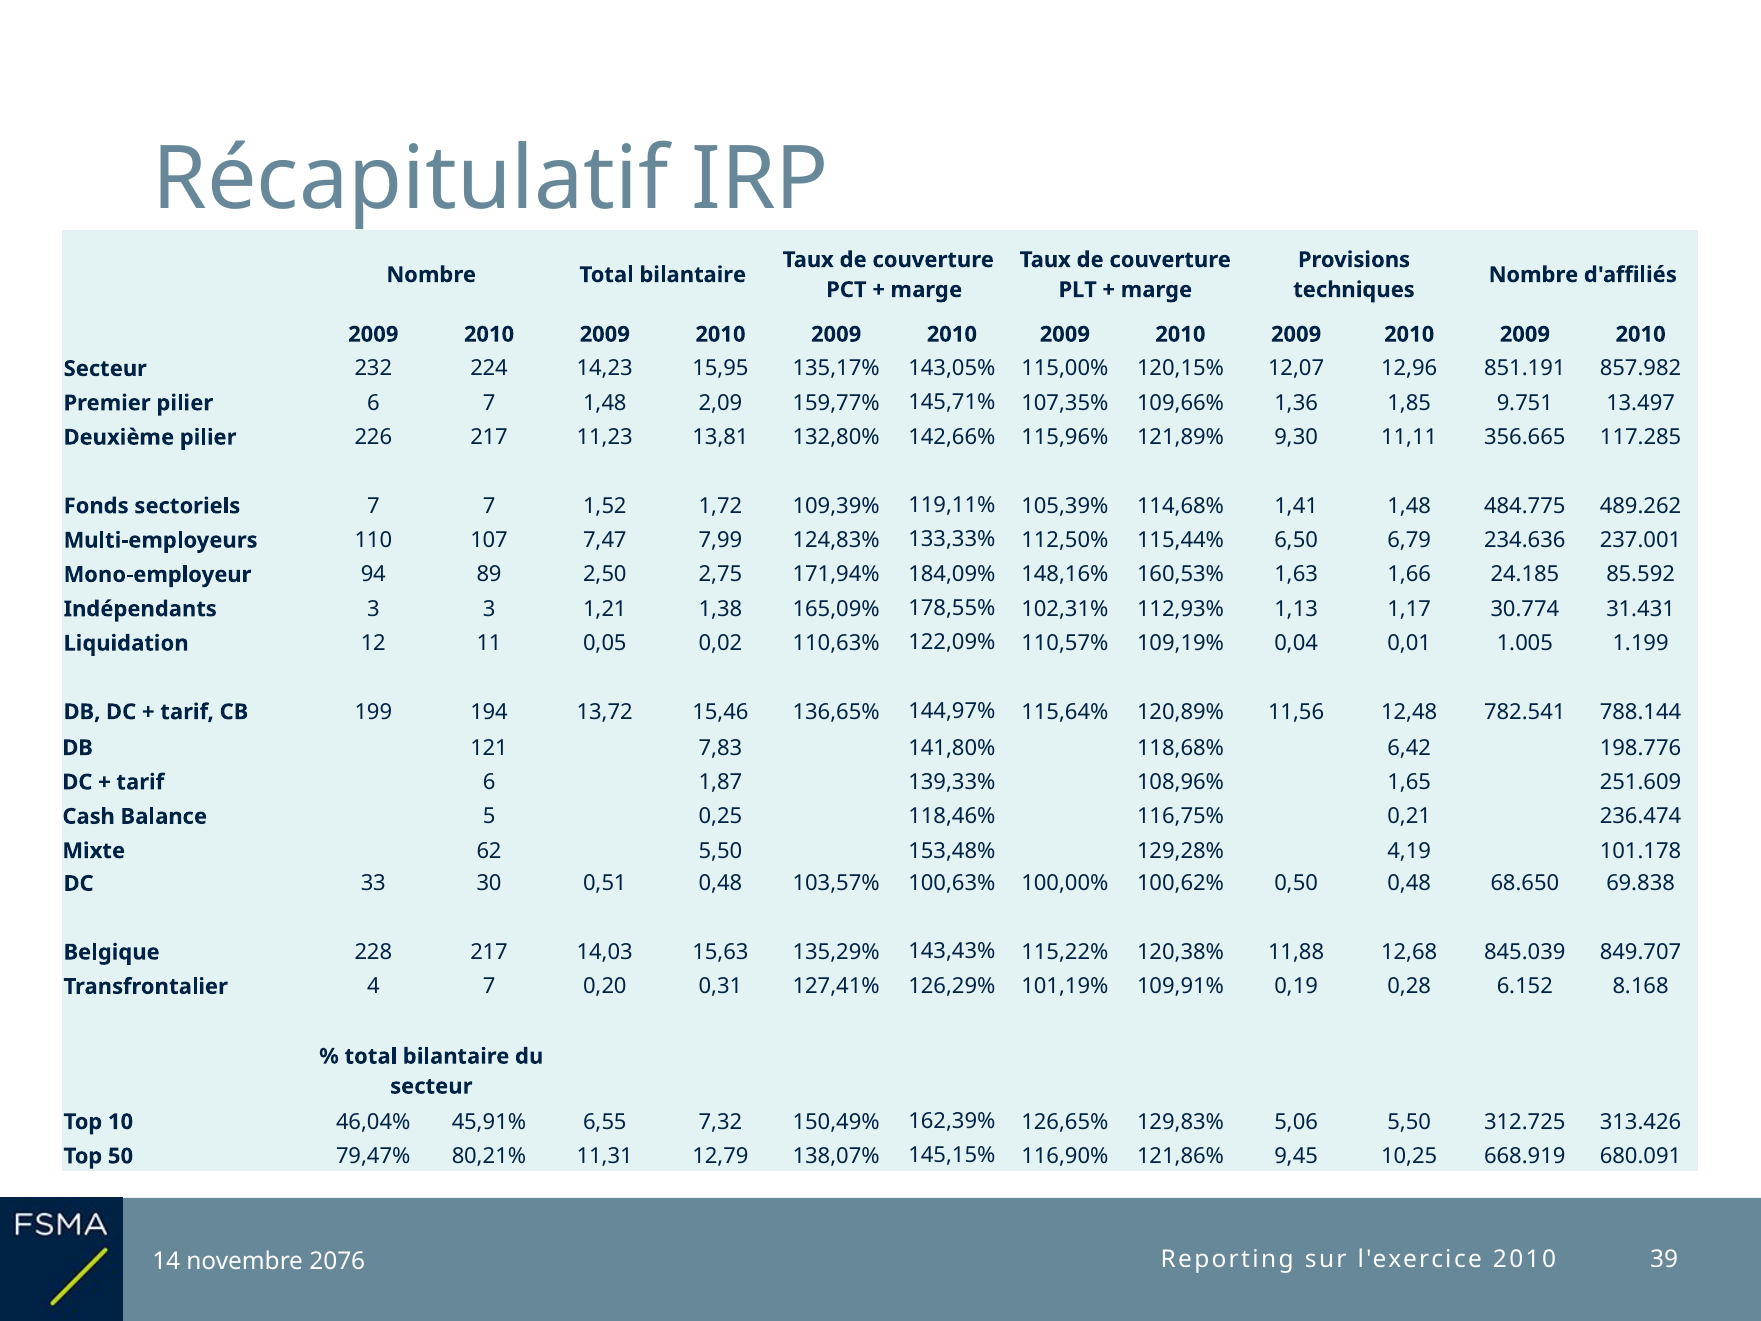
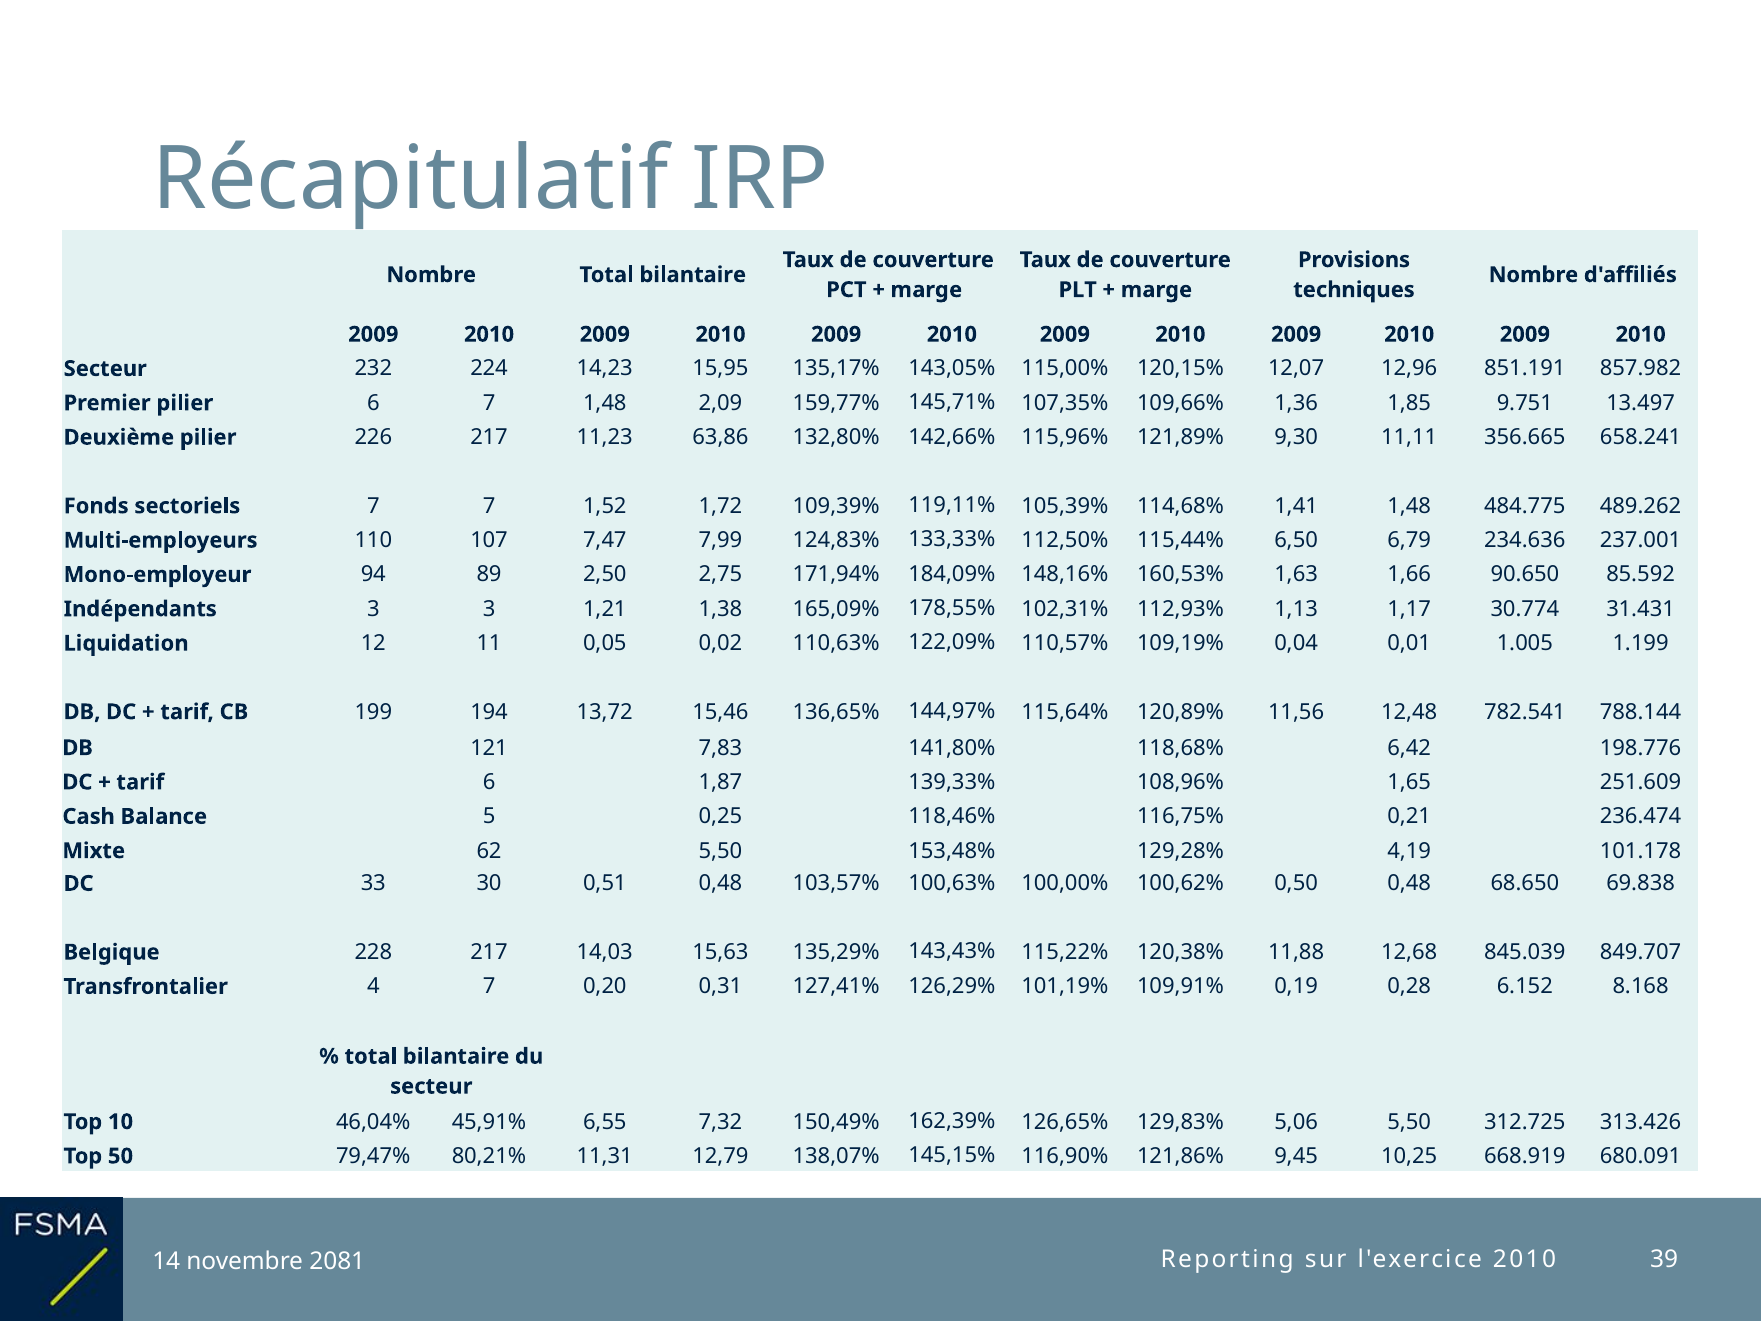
13,81: 13,81 -> 63,86
117.285: 117.285 -> 658.241
24.185: 24.185 -> 90.650
2076: 2076 -> 2081
